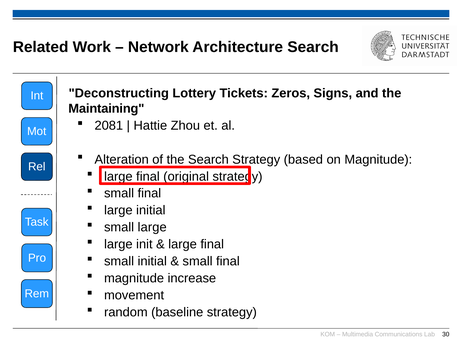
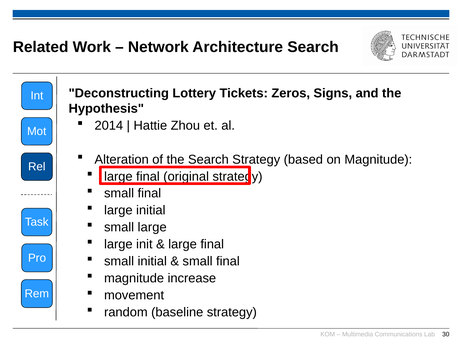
Maintaining: Maintaining -> Hypothesis
2081: 2081 -> 2014
